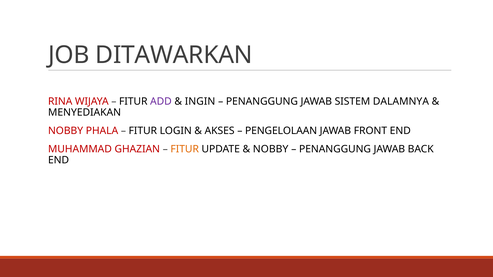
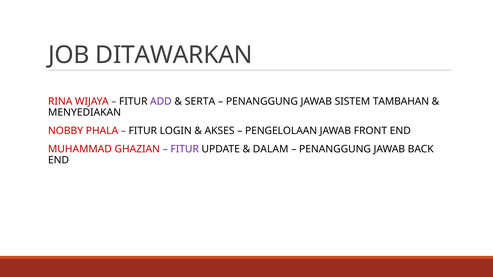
INGIN: INGIN -> SERTA
DALAMNYA: DALAMNYA -> TAMBAHAN
FITUR at (185, 149) colour: orange -> purple
NOBBY at (271, 149): NOBBY -> DALAM
